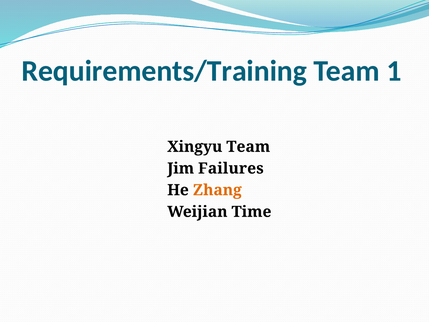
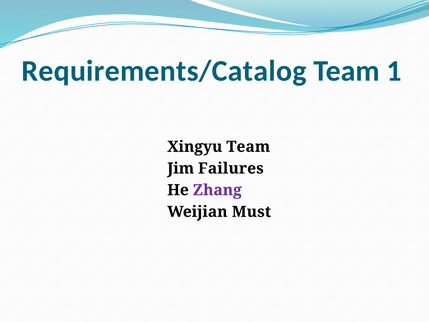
Requirements/Training: Requirements/Training -> Requirements/Catalog
Zhang colour: orange -> purple
Time: Time -> Must
